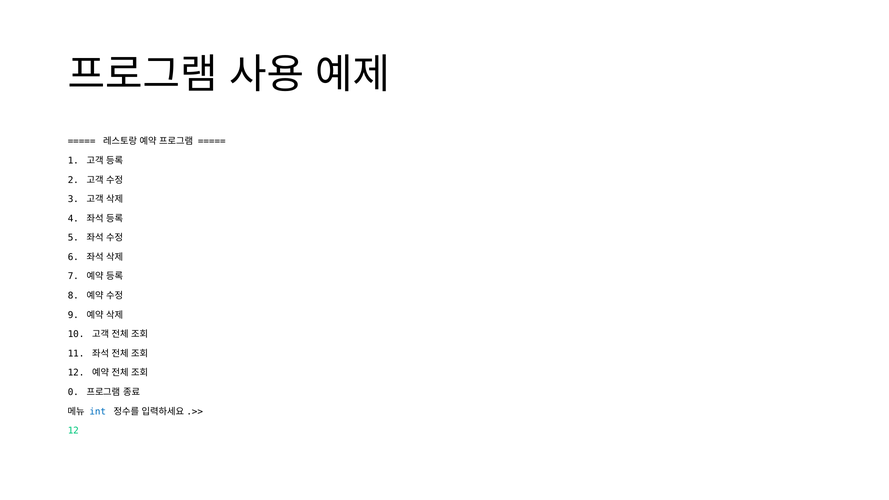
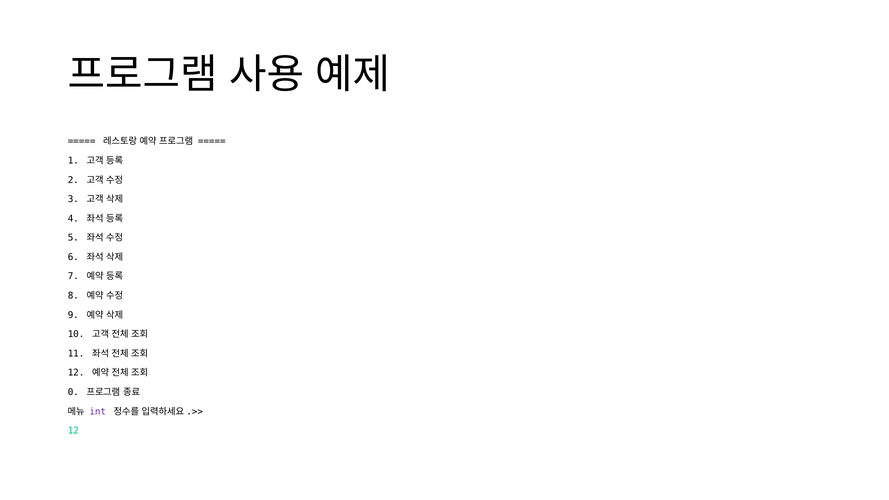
int colour: blue -> purple
